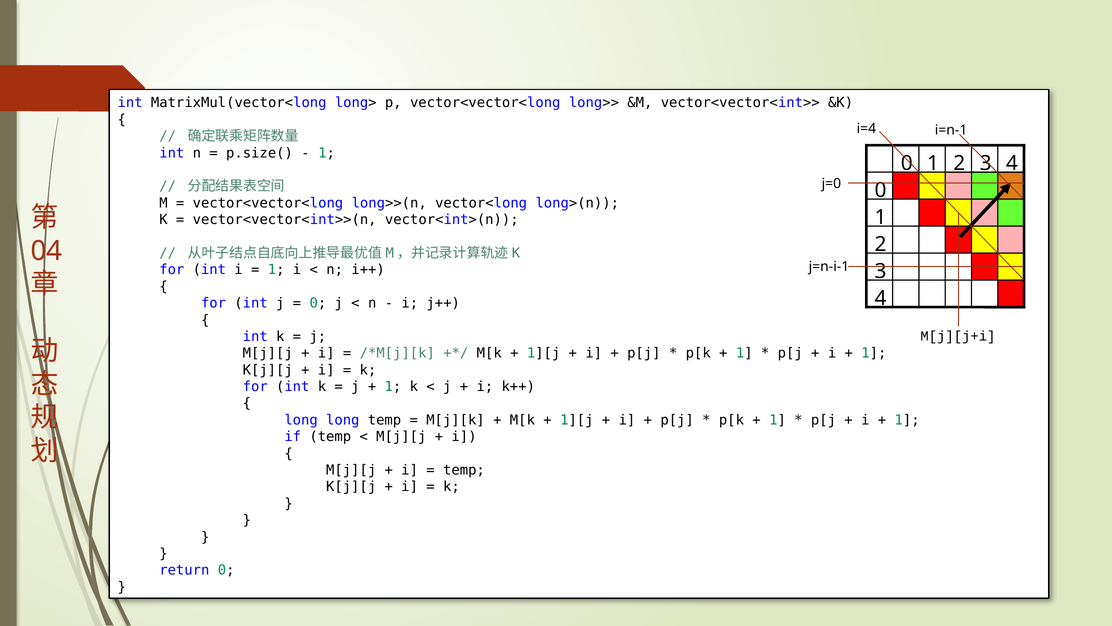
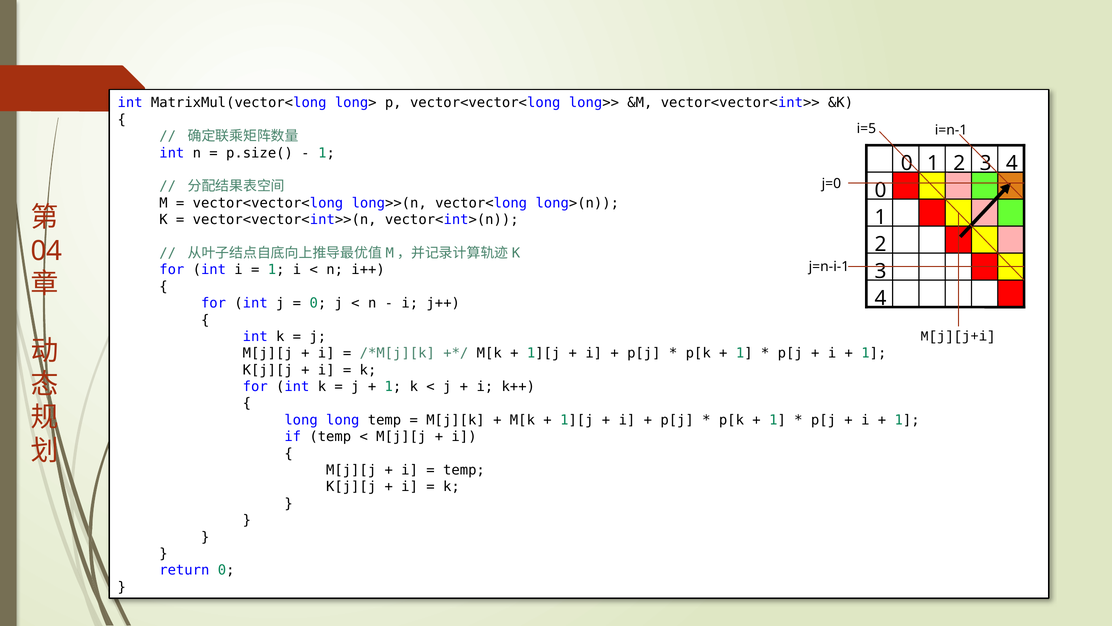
i=4: i=4 -> i=5
